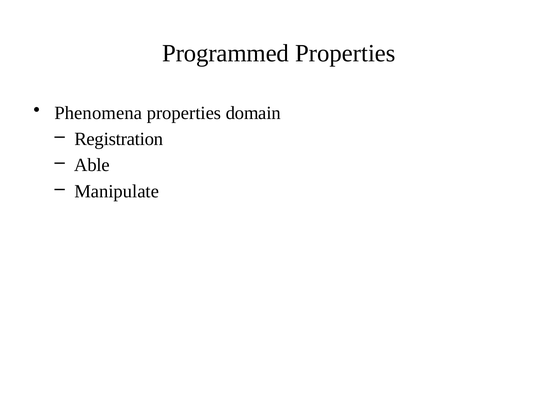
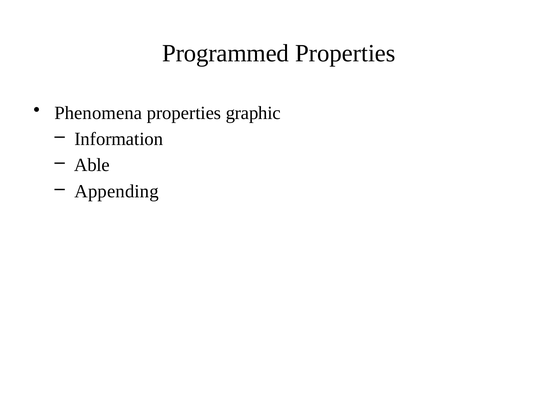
domain: domain -> graphic
Registration: Registration -> Information
Manipulate: Manipulate -> Appending
